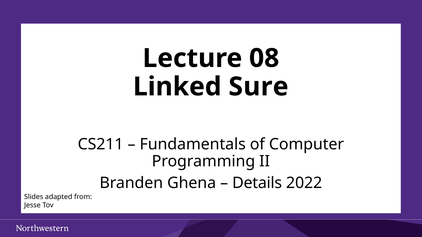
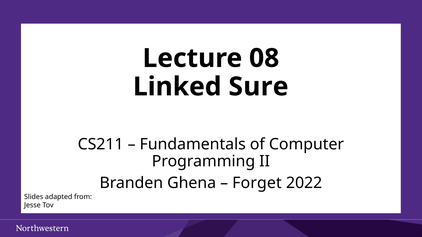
Details: Details -> Forget
